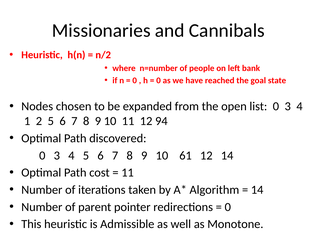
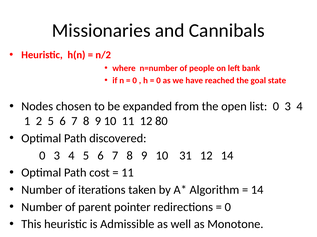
94: 94 -> 80
61: 61 -> 31
